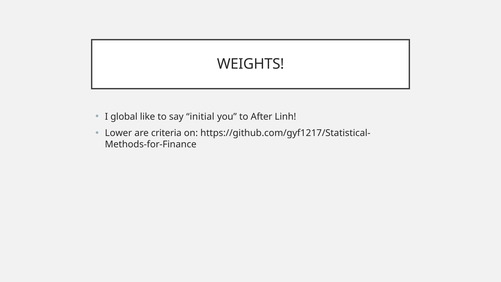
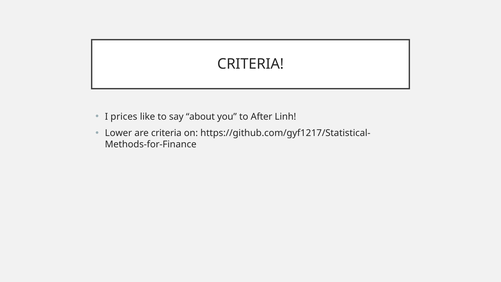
WEIGHTS at (251, 64): WEIGHTS -> CRITERIA
global: global -> prices
initial: initial -> about
